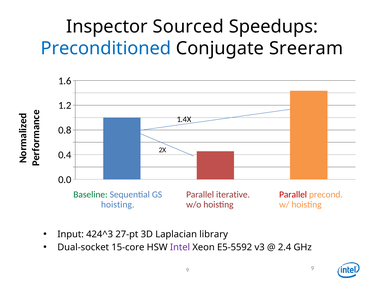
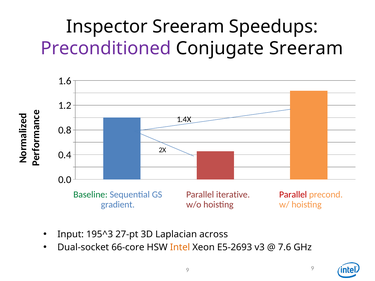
Inspector Sourced: Sourced -> Sreeram
Preconditioned colour: blue -> purple
hoisting at (118, 205): hoisting -> gradient
424^3: 424^3 -> 195^3
library: library -> across
15-core: 15-core -> 66-core
Intel colour: purple -> orange
E5-5592: E5-5592 -> E5-2693
2.4: 2.4 -> 7.6
